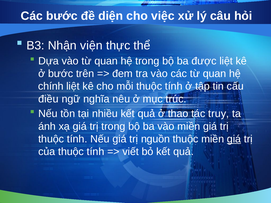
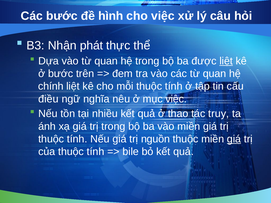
diện: diện -> hình
viện: viện -> phát
liệt at (226, 61) underline: none -> present
mục trúc: trúc -> việc
viết: viết -> bile
